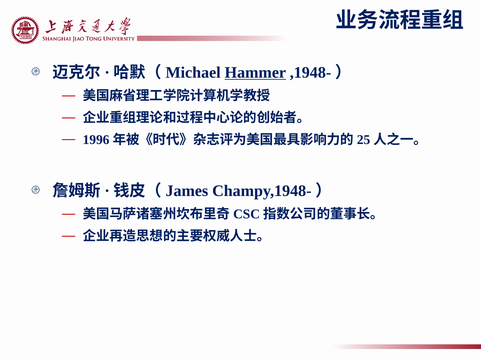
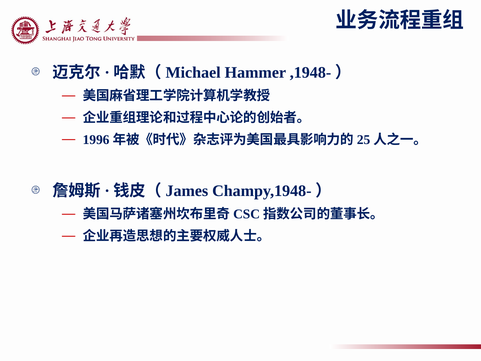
Hammer underline: present -> none
